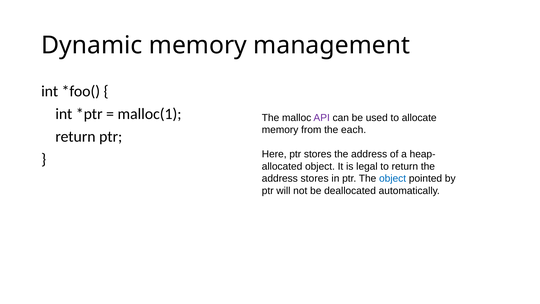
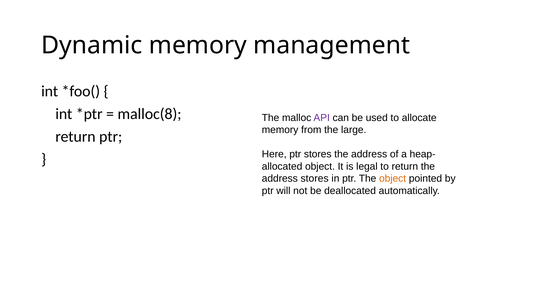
malloc(1: malloc(1 -> malloc(8
each: each -> large
object at (393, 178) colour: blue -> orange
